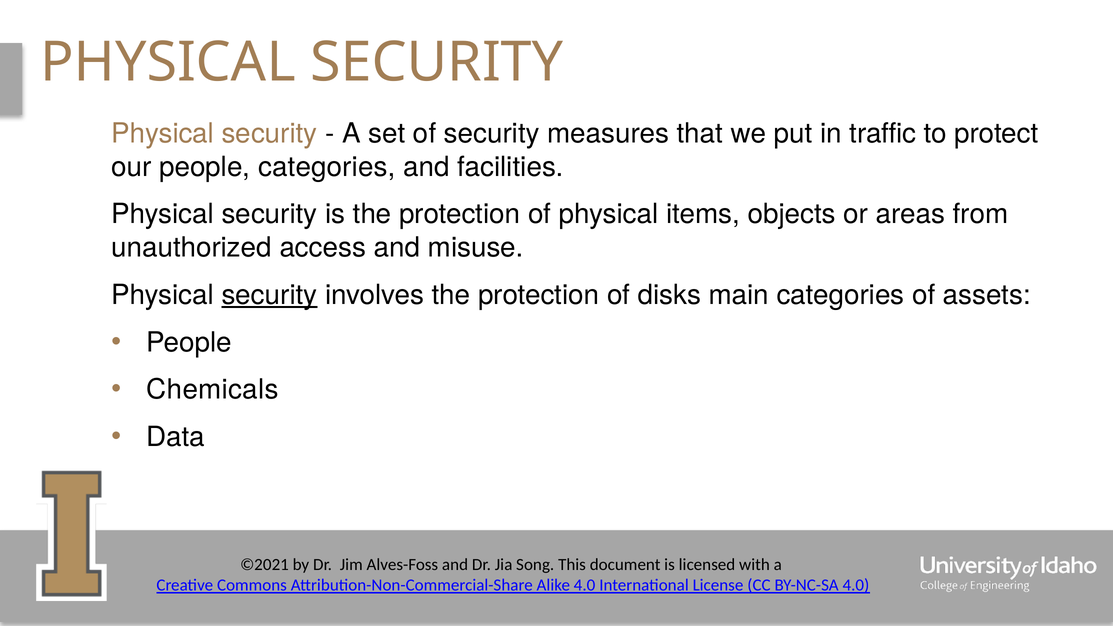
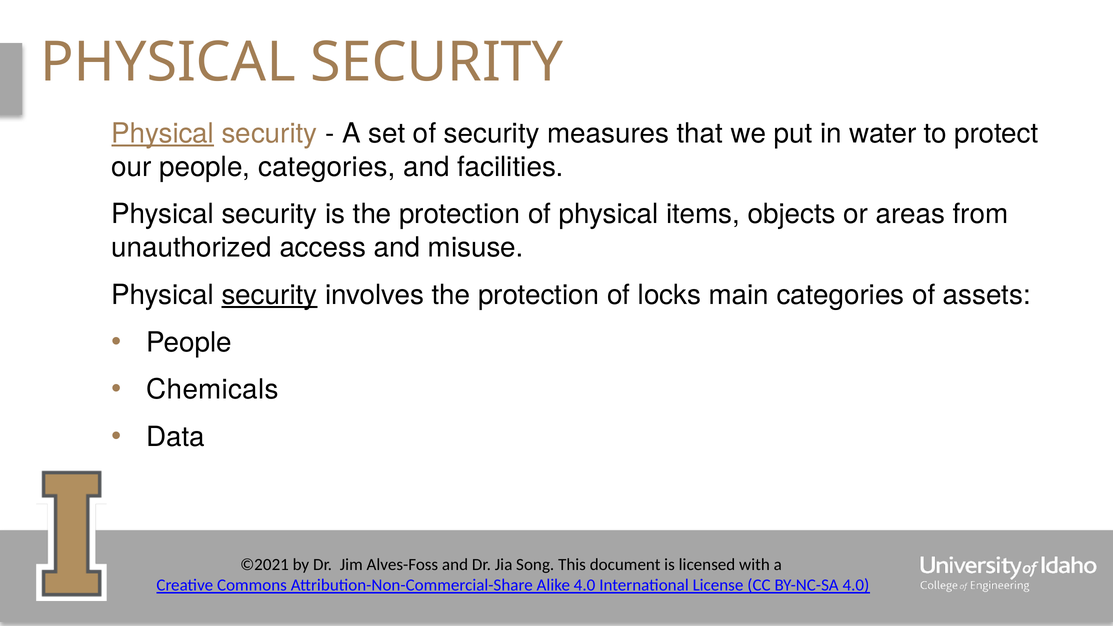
Physical at (163, 134) underline: none -> present
traffic: traffic -> water
disks: disks -> locks
